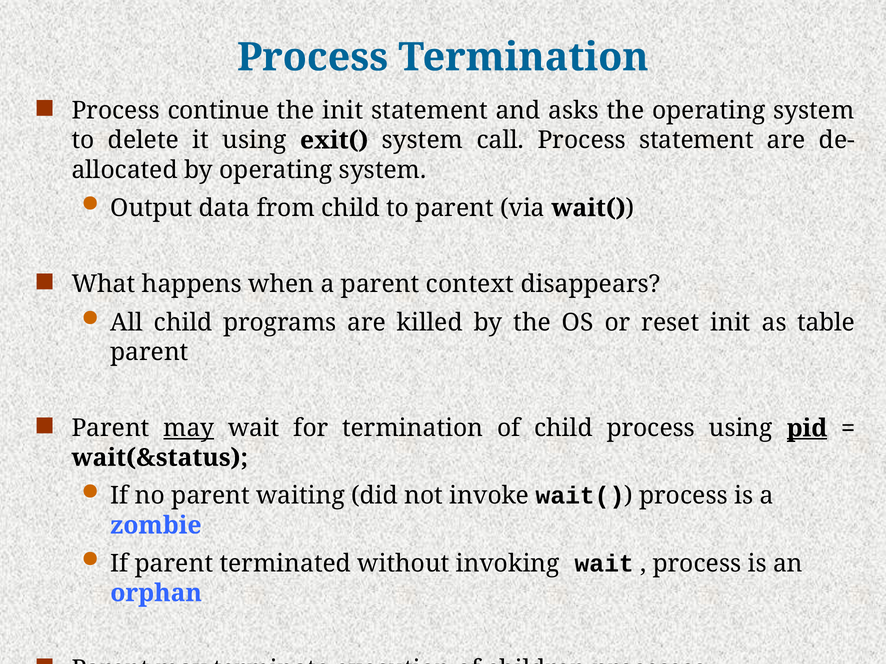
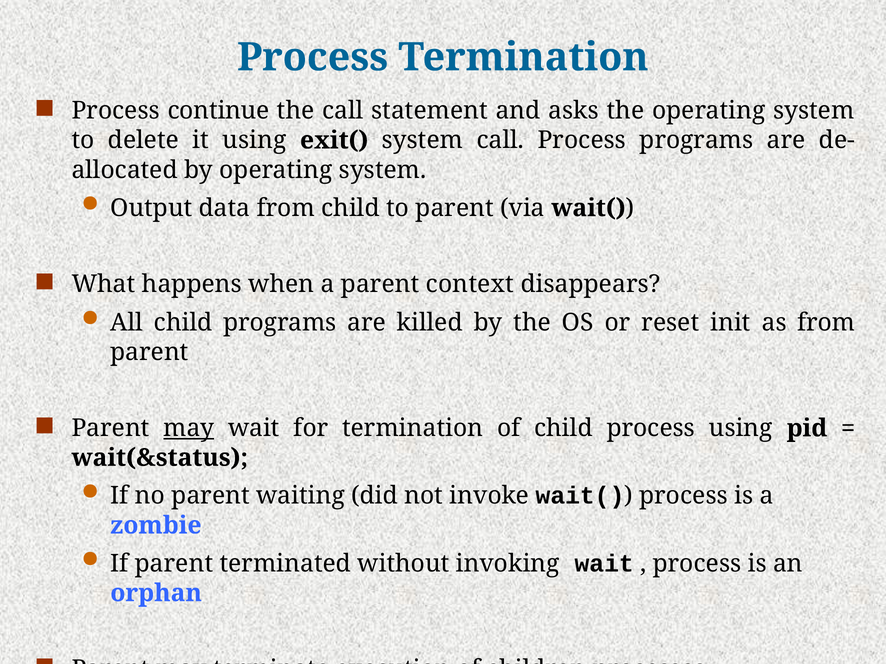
the init: init -> call
Process statement: statement -> programs
as table: table -> from
pid underline: present -> none
